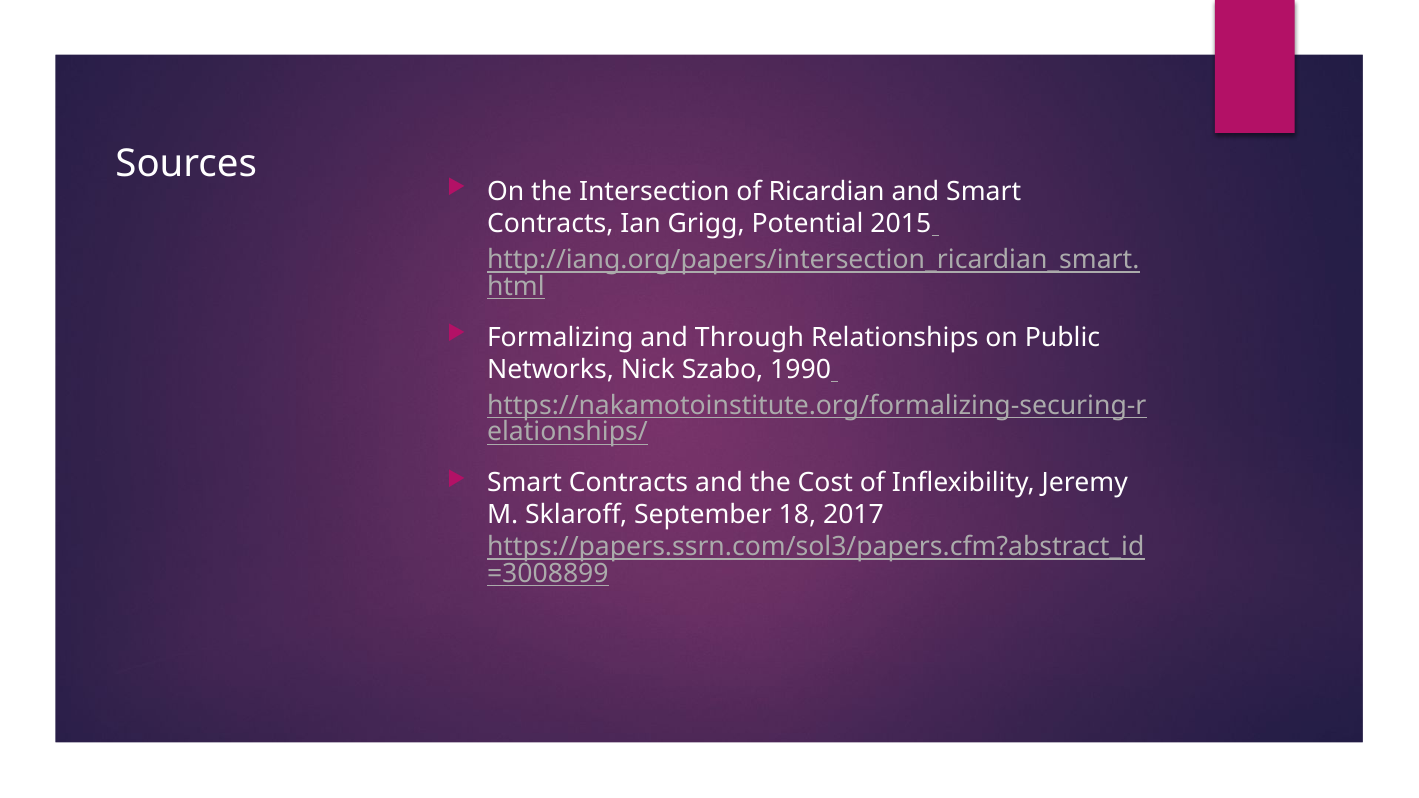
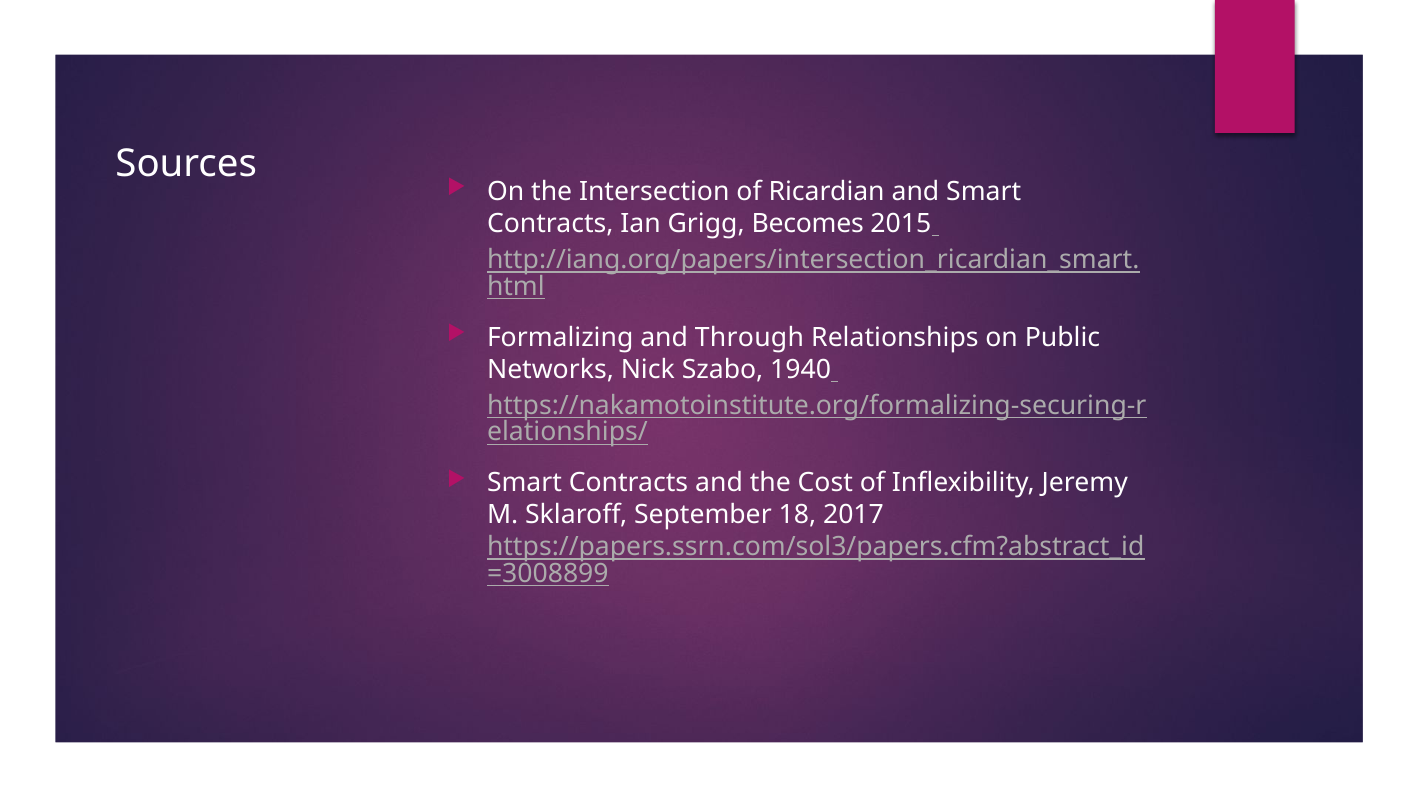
Potential: Potential -> Becomes
1990: 1990 -> 1940
